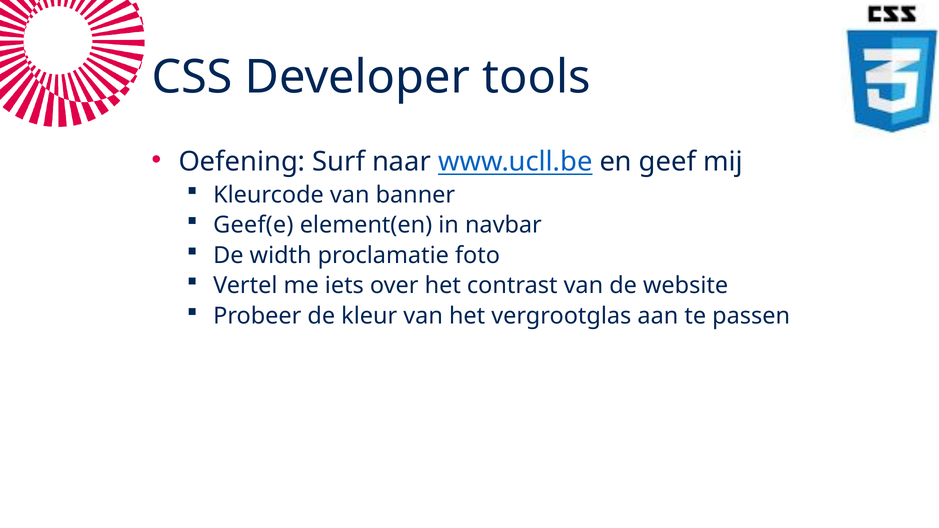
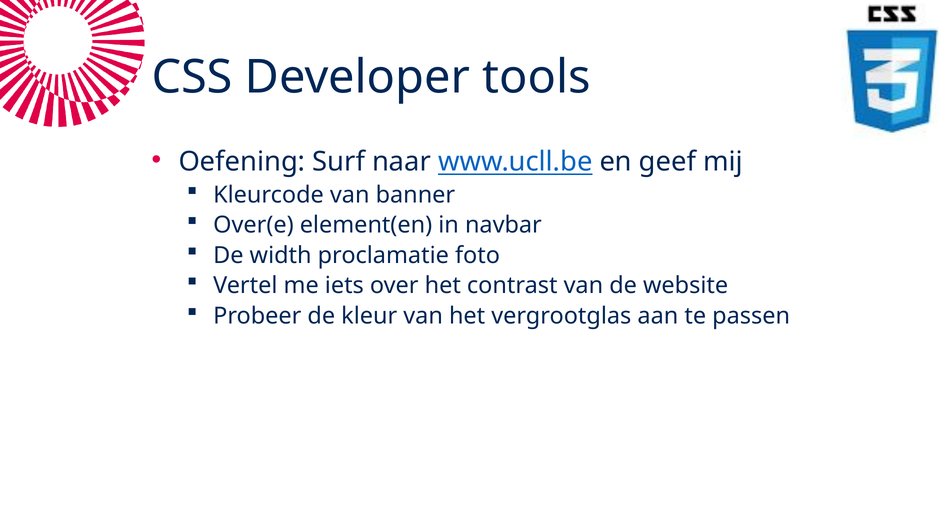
Geef(e: Geef(e -> Over(e
